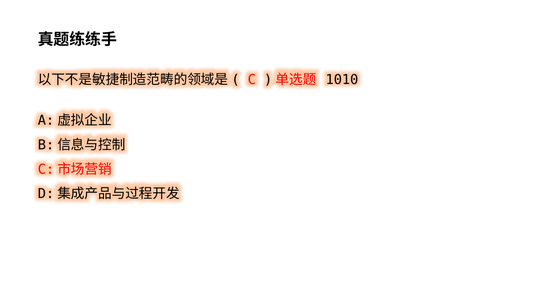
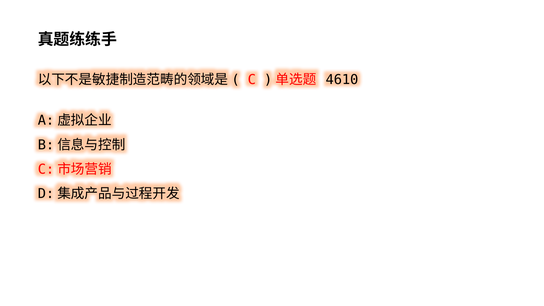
1010: 1010 -> 4610
